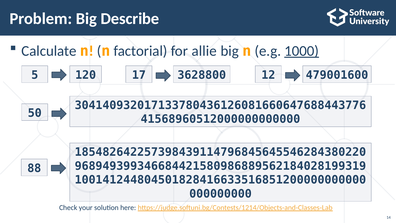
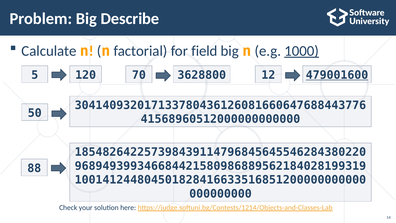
allie: allie -> field
17: 17 -> 70
479001600 underline: none -> present
